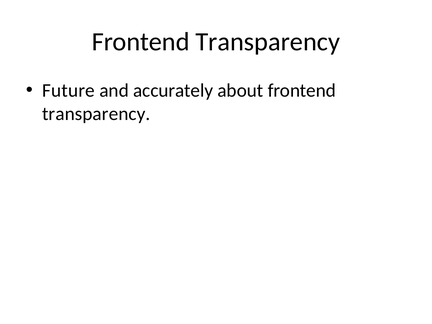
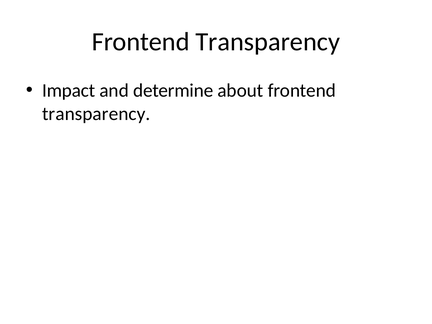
Future: Future -> Impact
accurately: accurately -> determine
